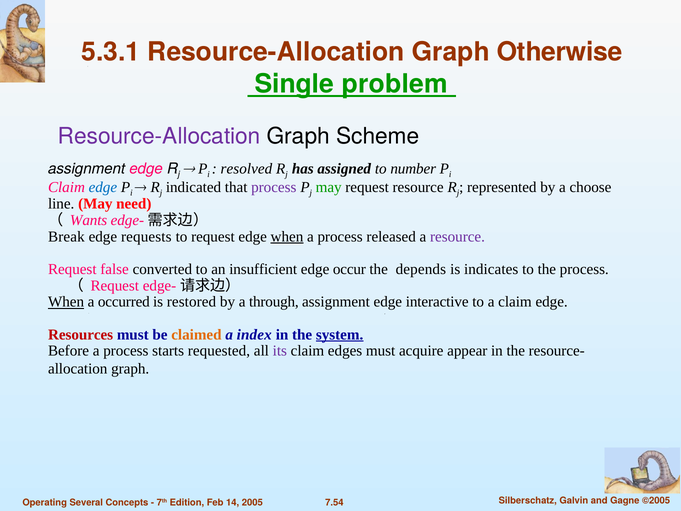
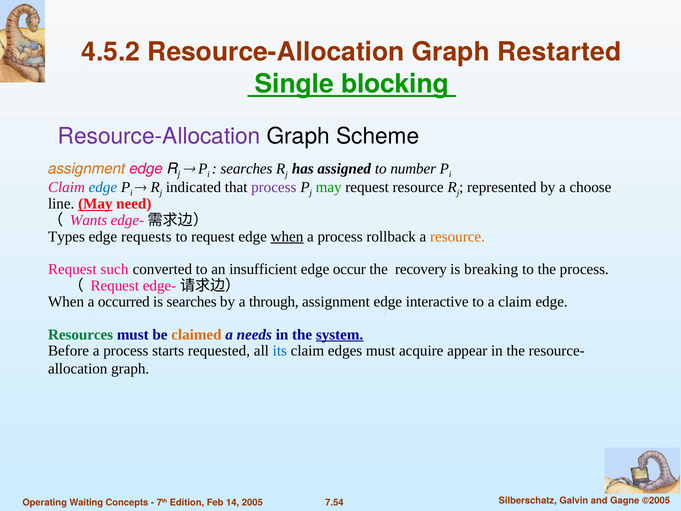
5.3.1: 5.3.1 -> 4.5.2
Otherwise: Otherwise -> Restarted
problem: problem -> blocking
assignment at (87, 169) colour: black -> orange
resolved at (246, 169): resolved -> searches
May at (95, 204) underline: none -> present
Break: Break -> Types
released: released -> rollback
resource at (458, 237) colour: purple -> orange
false: false -> such
depends: depends -> recovery
indicates: indicates -> breaking
When at (66, 302) underline: present -> none
is restored: restored -> searches
Resources colour: red -> green
index: index -> needs
its colour: purple -> blue
Several: Several -> Waiting
